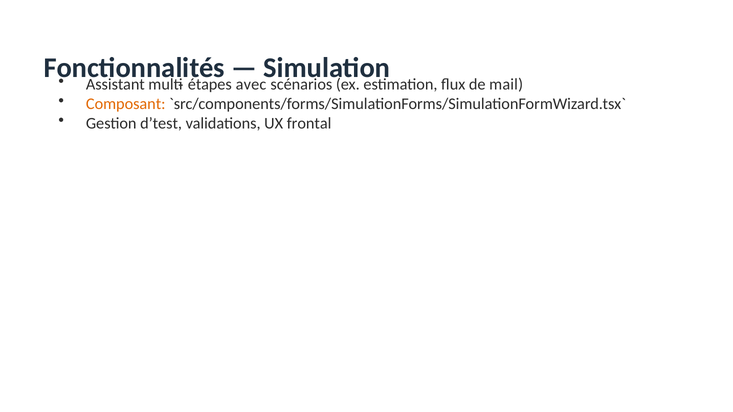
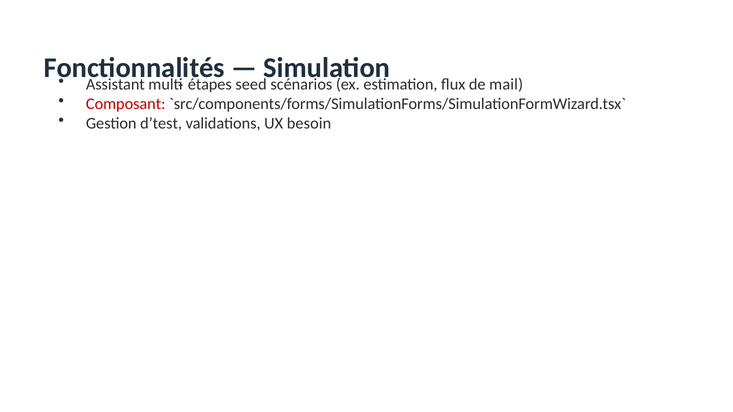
avec: avec -> seed
Composant colour: orange -> red
frontal: frontal -> besoin
